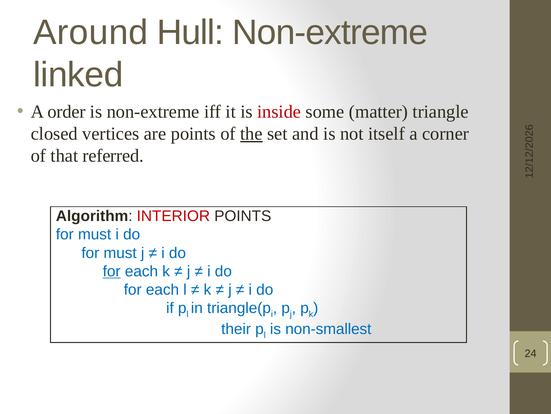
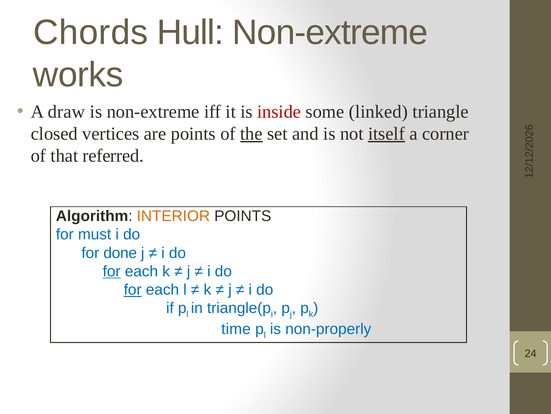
Around: Around -> Chords
linked: linked -> works
order: order -> draw
matter: matter -> linked
itself underline: none -> present
INTERIOR colour: red -> orange
must at (120, 253): must -> done
for at (133, 289) underline: none -> present
their: their -> time
non-smallest: non-smallest -> non-properly
